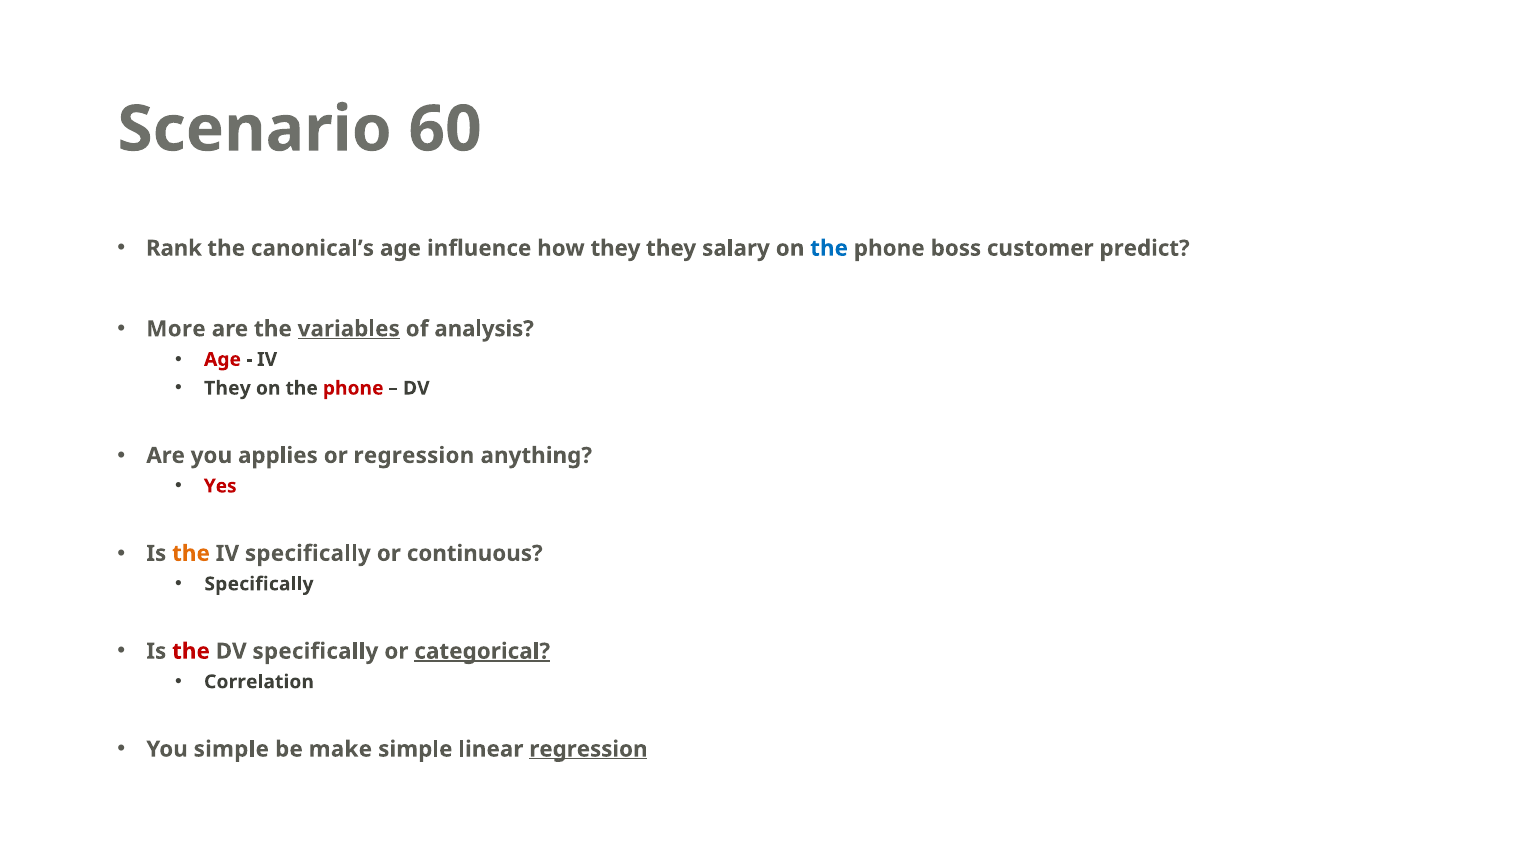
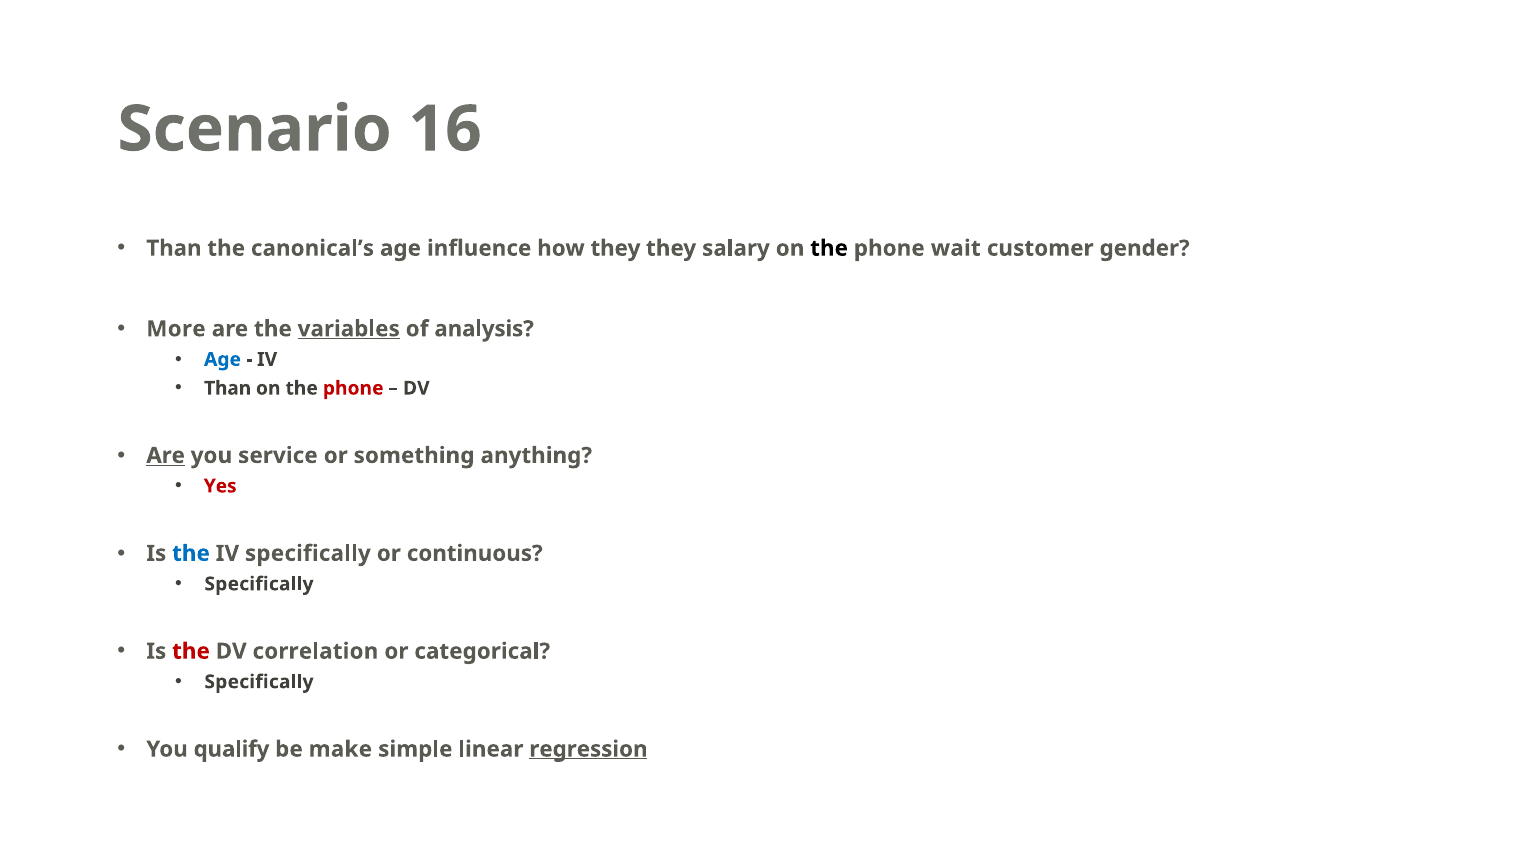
60: 60 -> 16
Rank at (174, 248): Rank -> Than
the at (829, 248) colour: blue -> black
boss: boss -> wait
predict: predict -> gender
Age at (222, 360) colour: red -> blue
They at (227, 388): They -> Than
Are at (166, 456) underline: none -> present
applies: applies -> service
or regression: regression -> something
the at (191, 554) colour: orange -> blue
DV specifically: specifically -> correlation
categorical underline: present -> none
Correlation at (259, 682): Correlation -> Specifically
You simple: simple -> qualify
